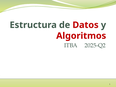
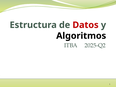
Algoritmos colour: red -> black
